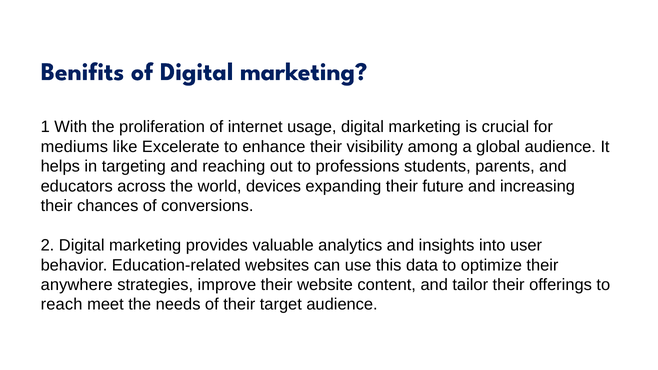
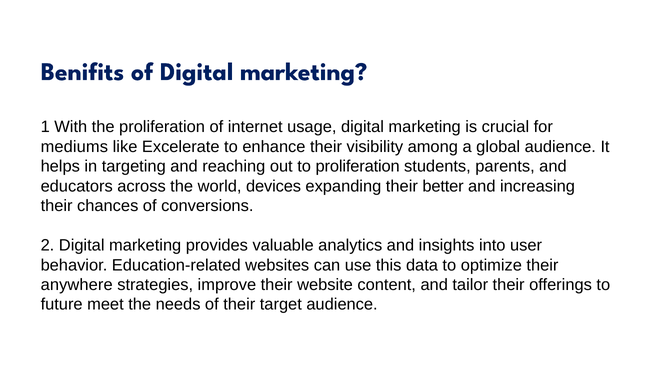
to professions: professions -> proliferation
future: future -> better
reach: reach -> future
